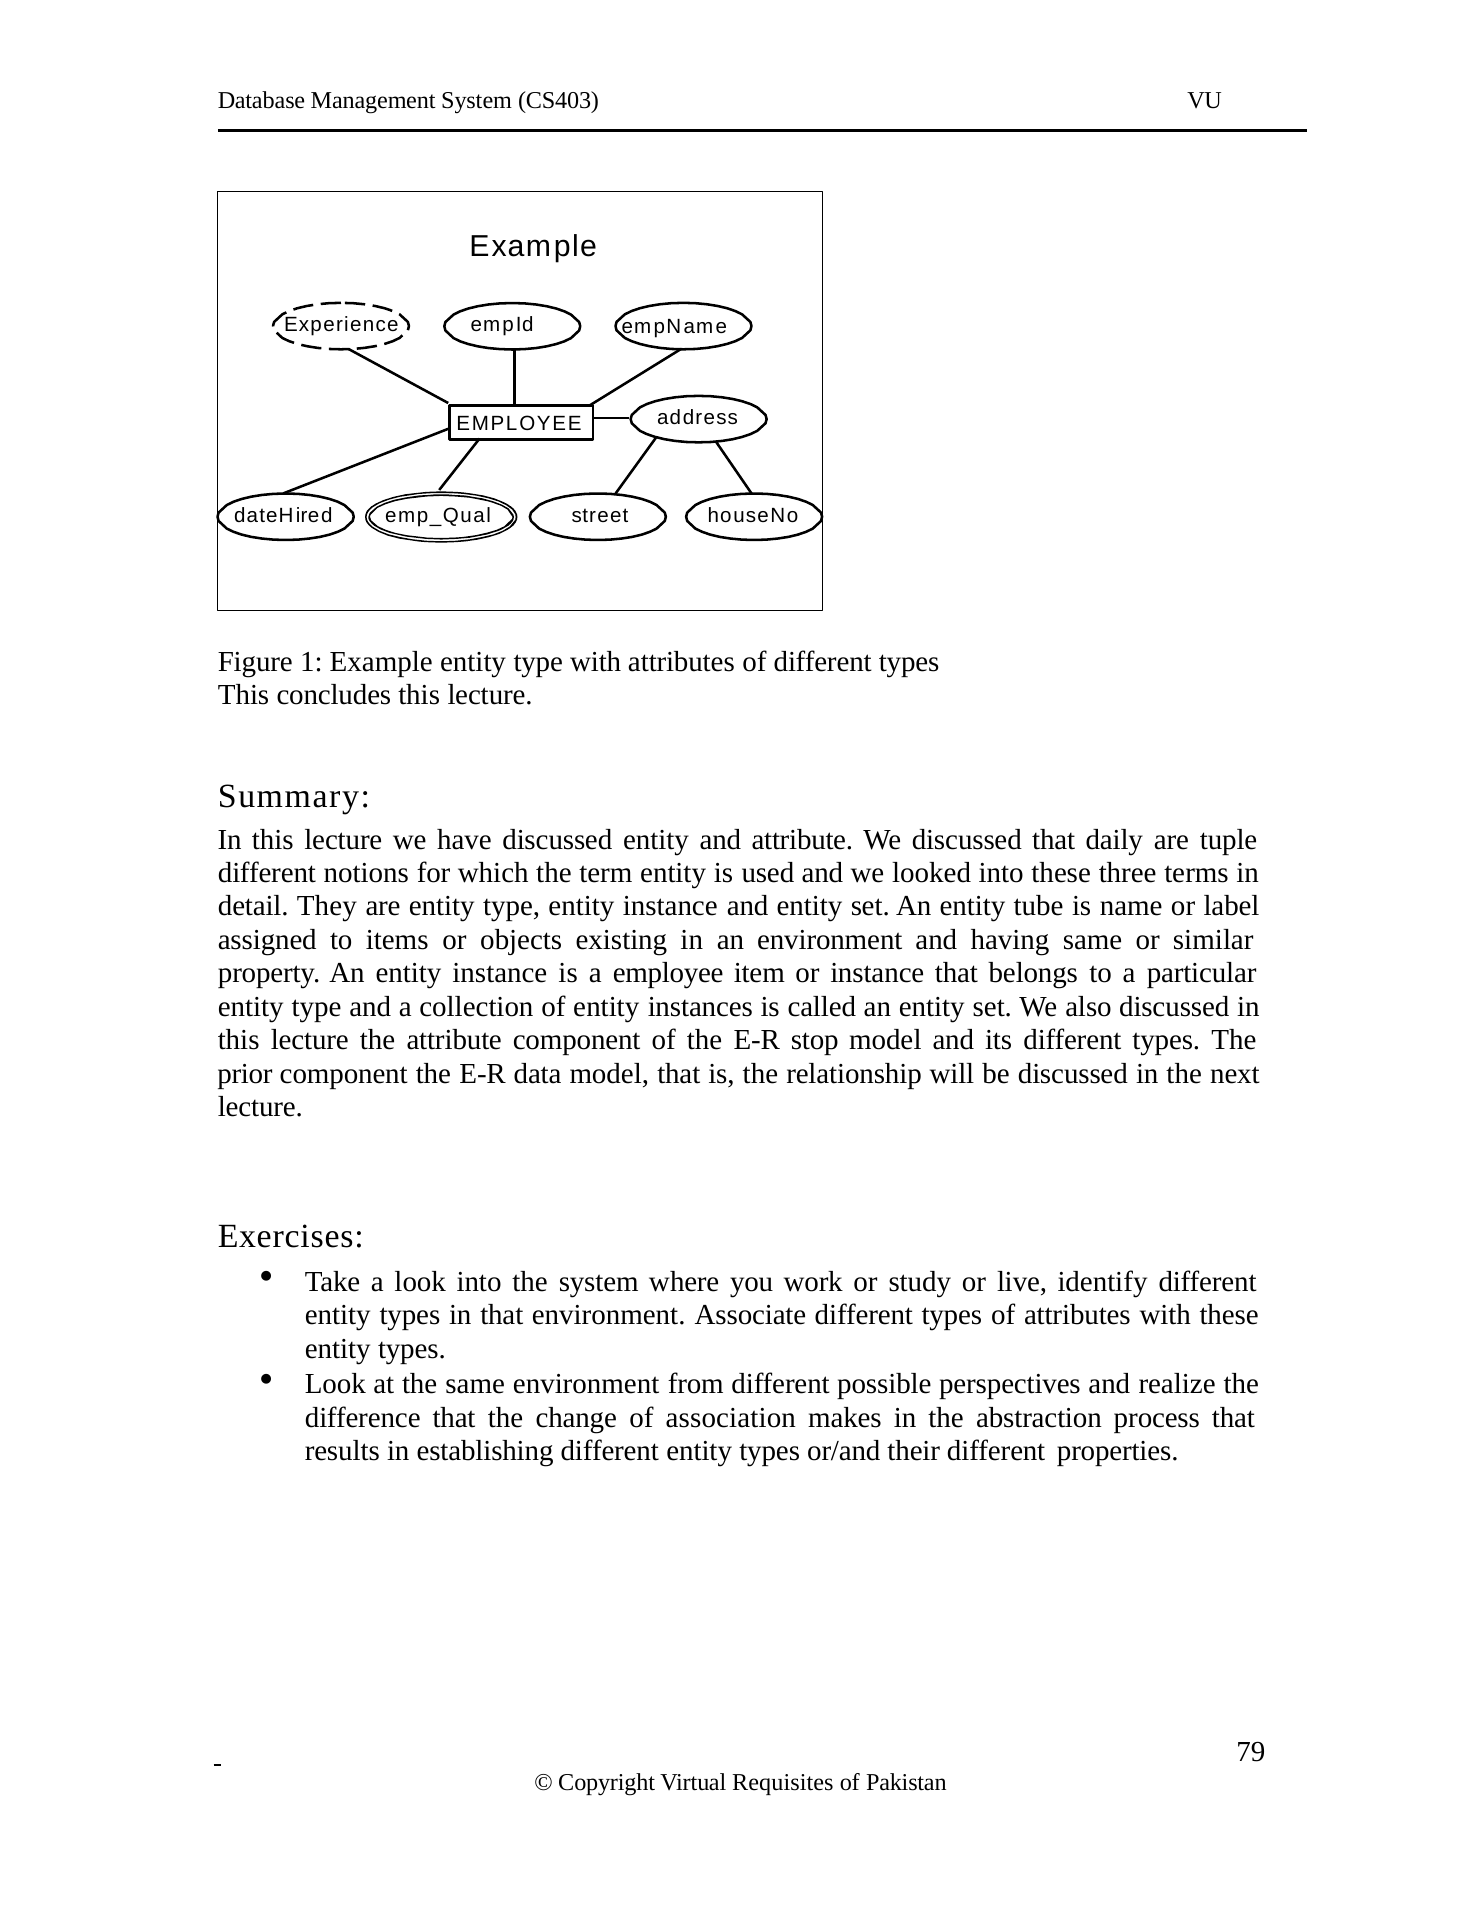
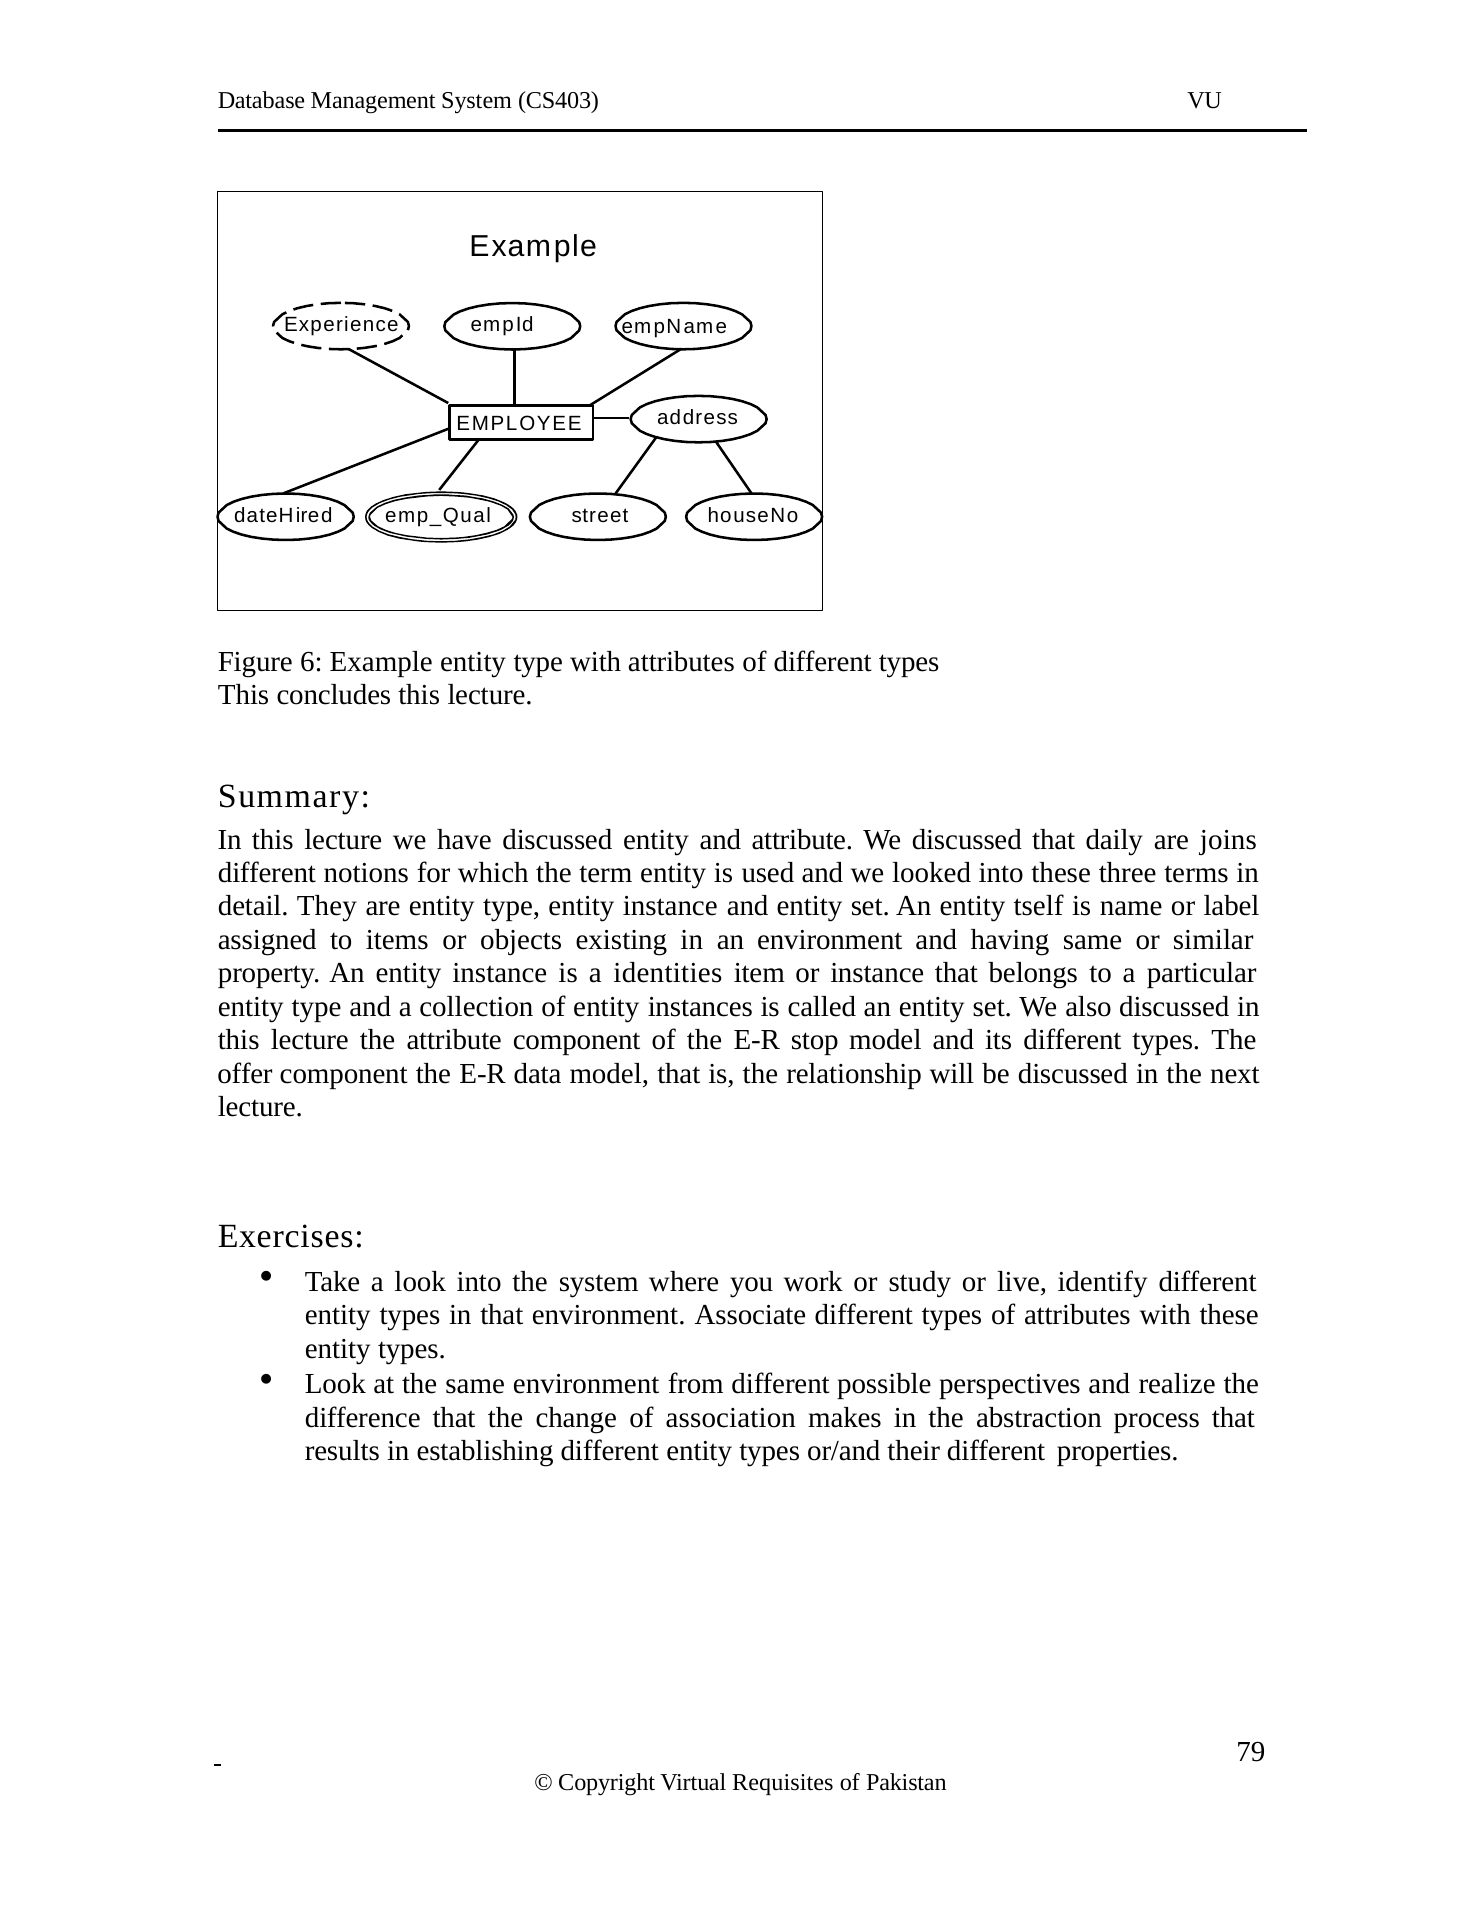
1: 1 -> 6
tuple: tuple -> joins
tube: tube -> tself
a employee: employee -> identities
prior: prior -> offer
